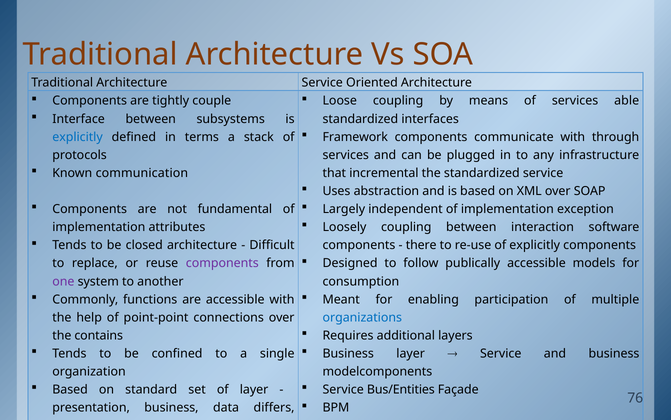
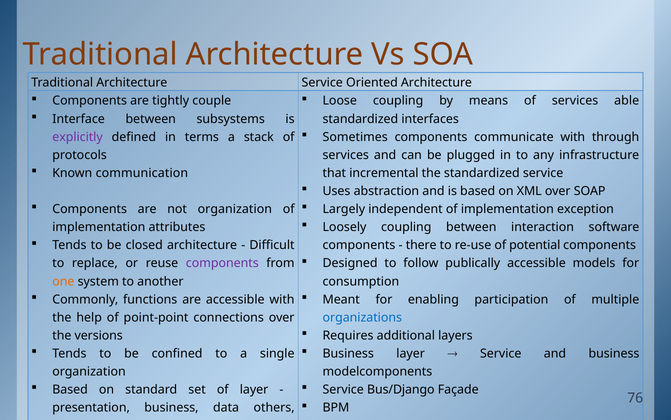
Framework: Framework -> Sometimes
explicitly at (78, 137) colour: blue -> purple
not fundamental: fundamental -> organization
of explicitly: explicitly -> potential
one colour: purple -> orange
contains: contains -> versions
Bus/Entities: Bus/Entities -> Bus/Django
differs: differs -> others
